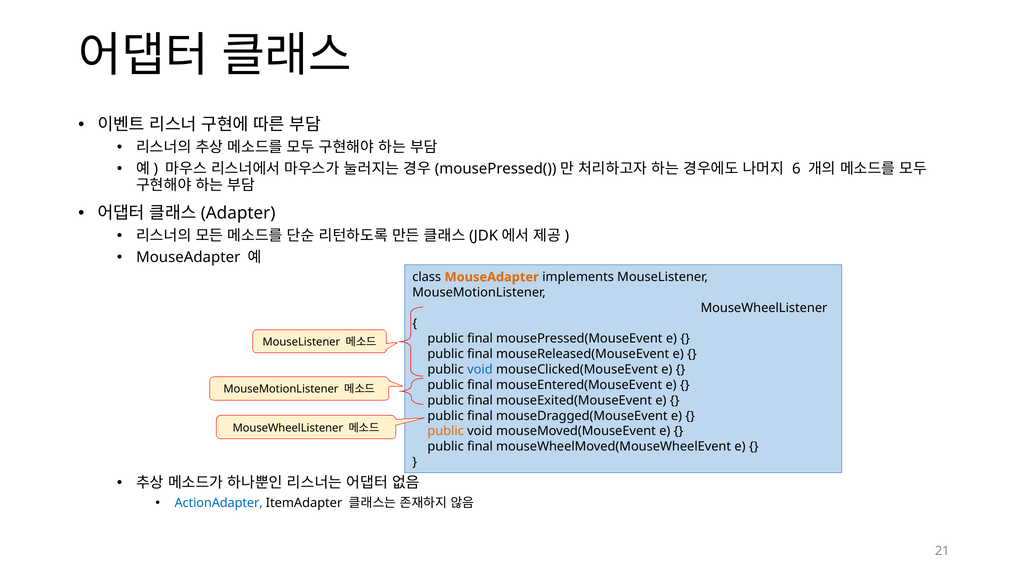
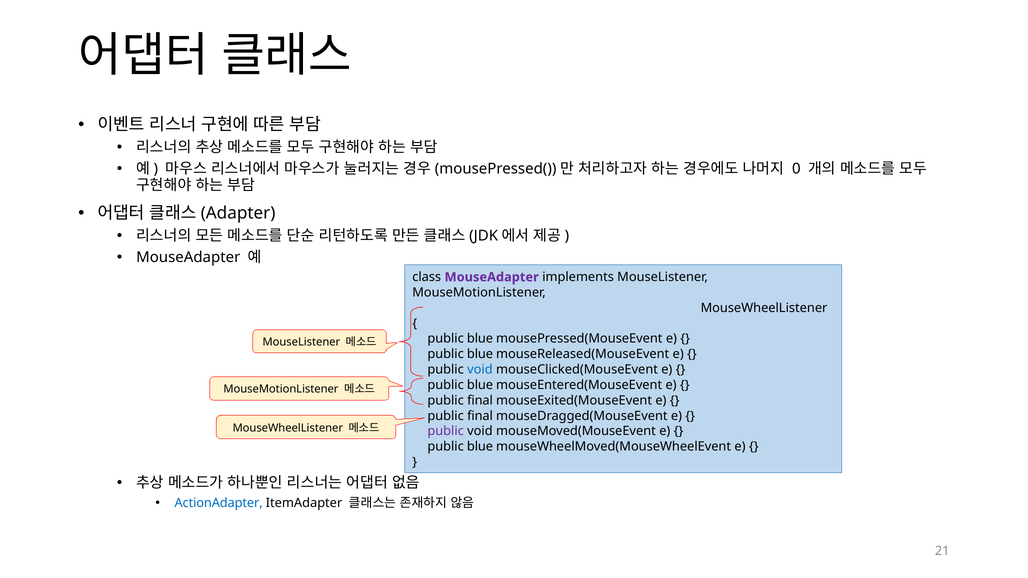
6: 6 -> 0
MouseAdapter at (492, 277) colour: orange -> purple
final at (480, 339): final -> blue
final at (480, 354): final -> blue
final at (480, 385): final -> blue
public at (446, 431) colour: orange -> purple
final at (480, 447): final -> blue
